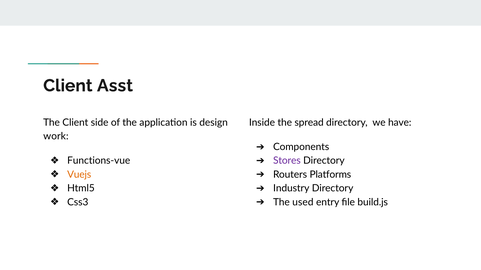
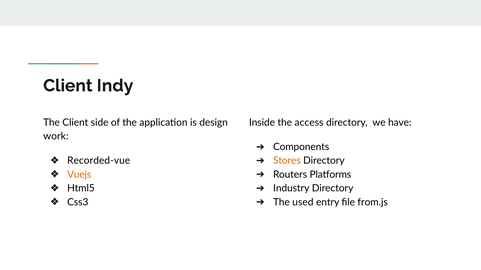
Asst: Asst -> Indy
spread: spread -> access
Functions-vue: Functions-vue -> Recorded-vue
Stores colour: purple -> orange
build.js: build.js -> from.js
